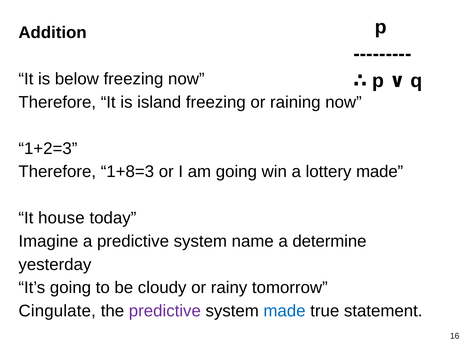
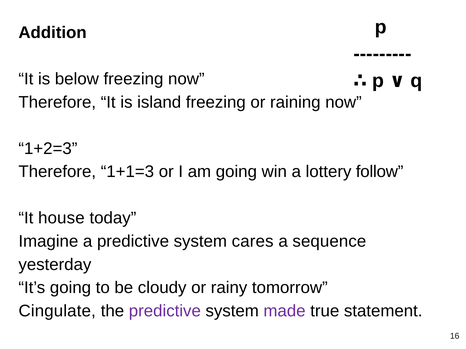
1+8=3: 1+8=3 -> 1+1=3
lottery made: made -> follow
name: name -> cares
determine: determine -> sequence
made at (285, 311) colour: blue -> purple
